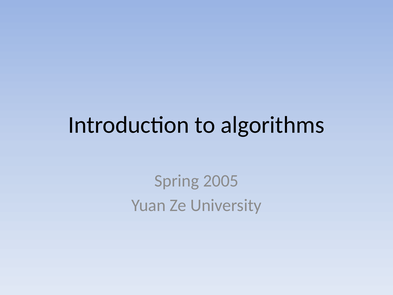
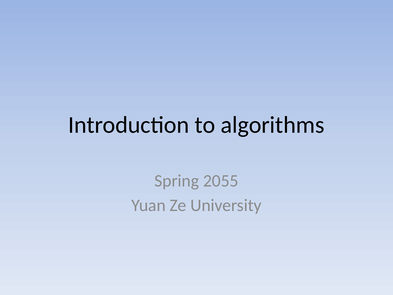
2005: 2005 -> 2055
